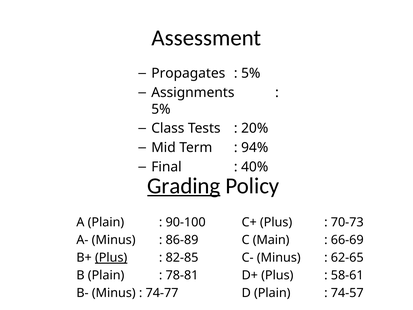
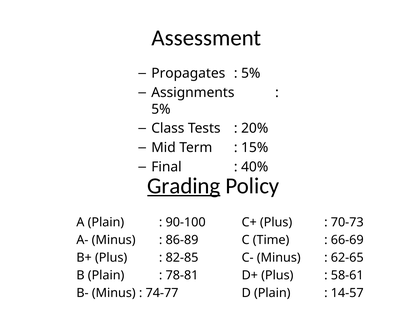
94%: 94% -> 15%
Main: Main -> Time
Plus at (111, 258) underline: present -> none
74-57: 74-57 -> 14-57
